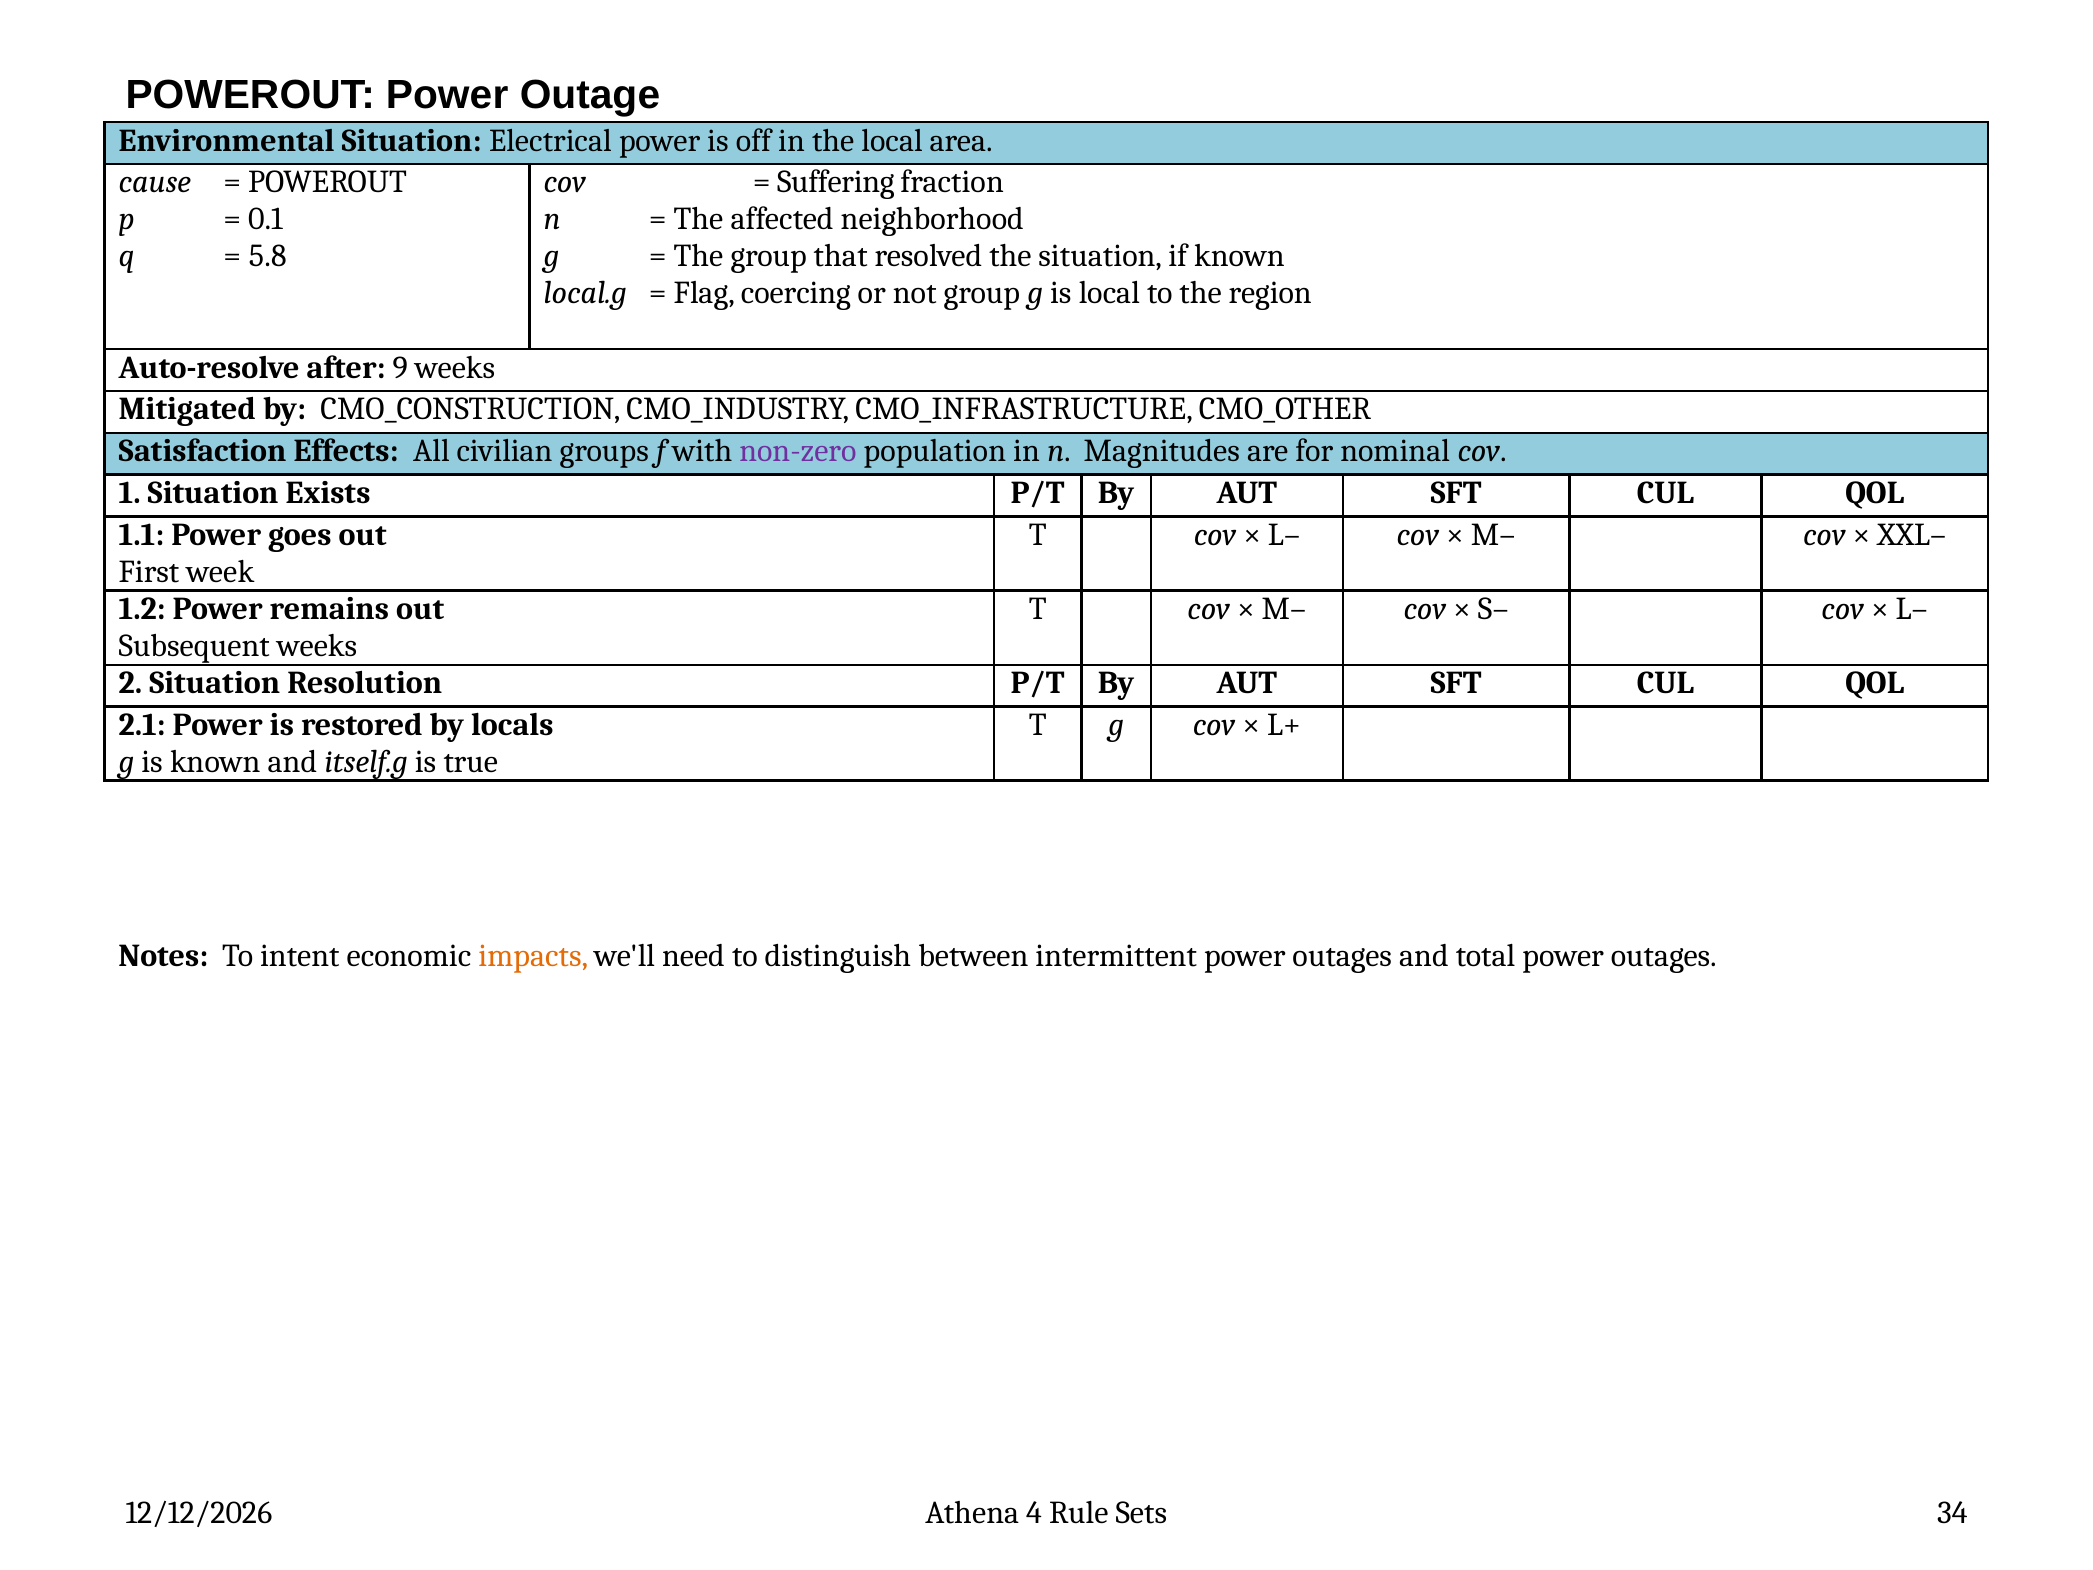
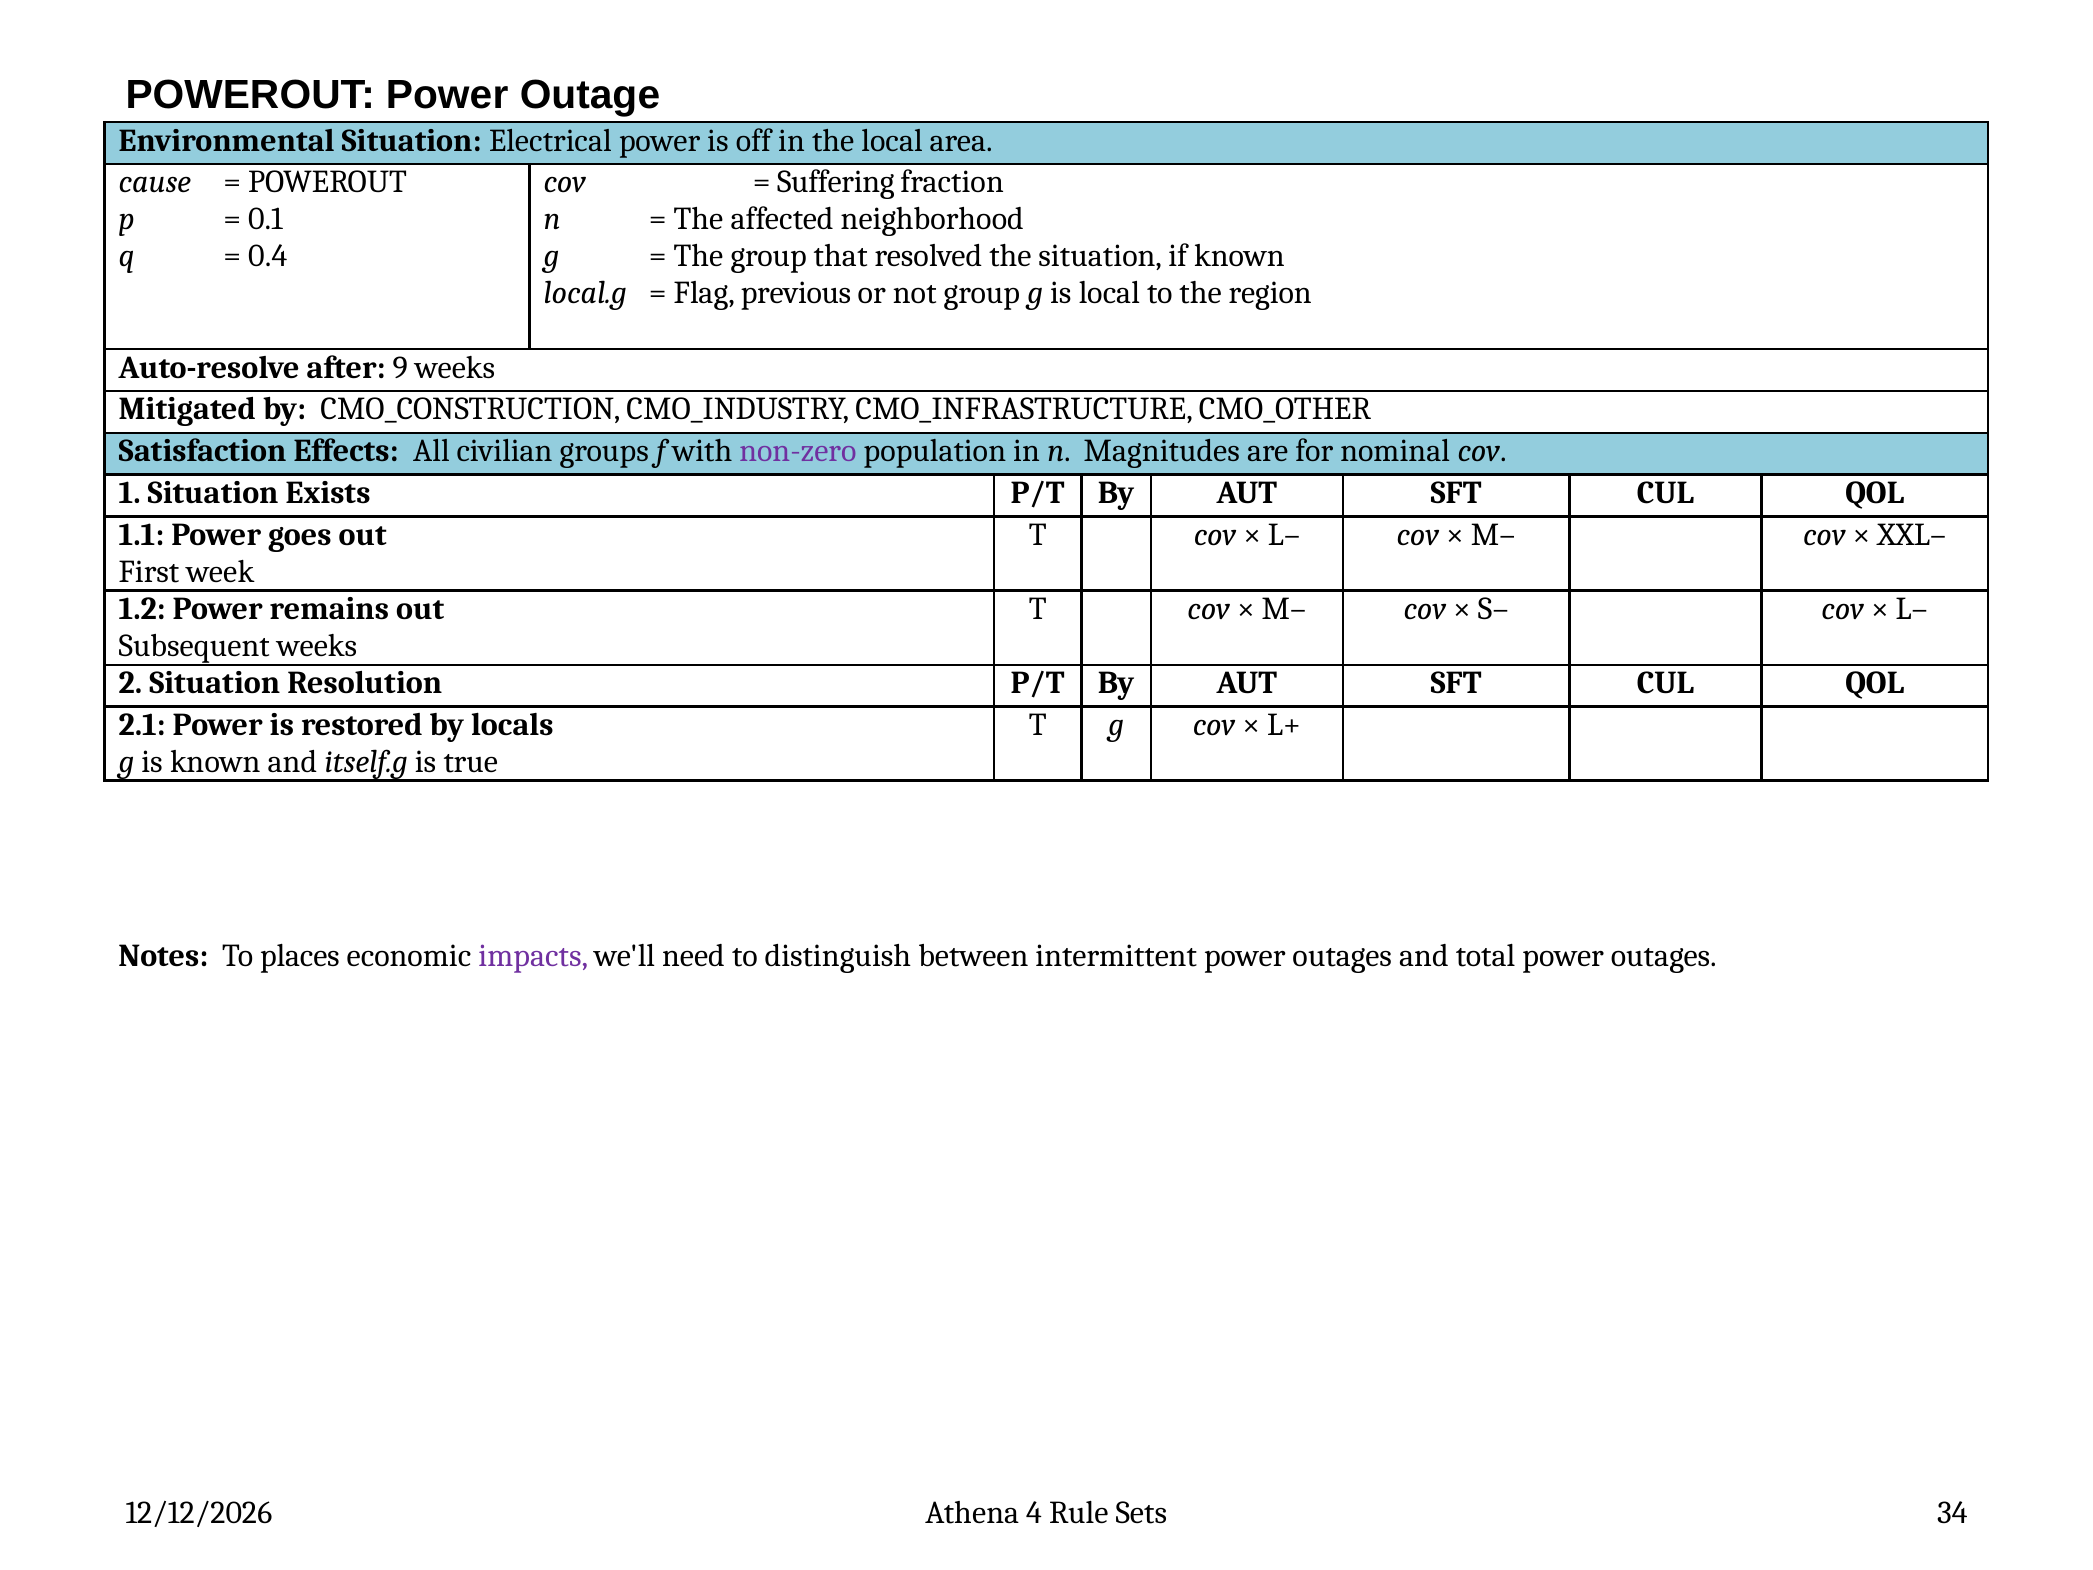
5.8: 5.8 -> 0.4
coercing: coercing -> previous
intent: intent -> places
impacts colour: orange -> purple
